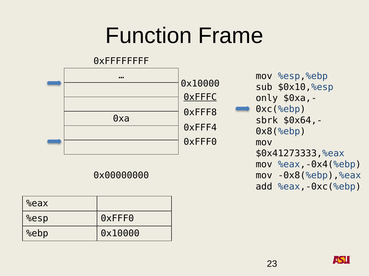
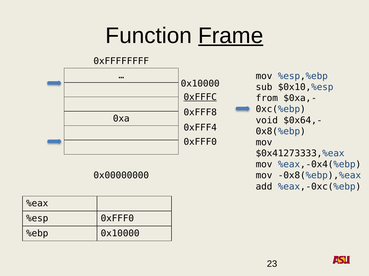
Frame underline: none -> present
only: only -> from
sbrk: sbrk -> void
